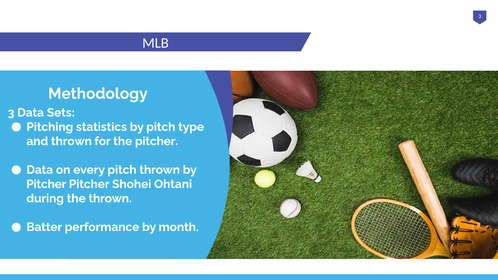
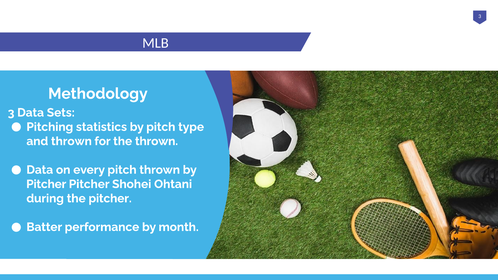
the pitcher: pitcher -> thrown
the thrown: thrown -> pitcher
